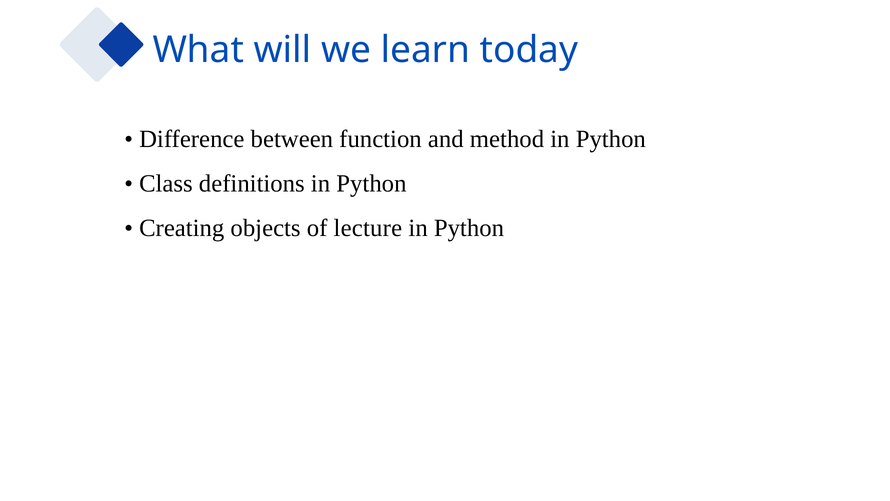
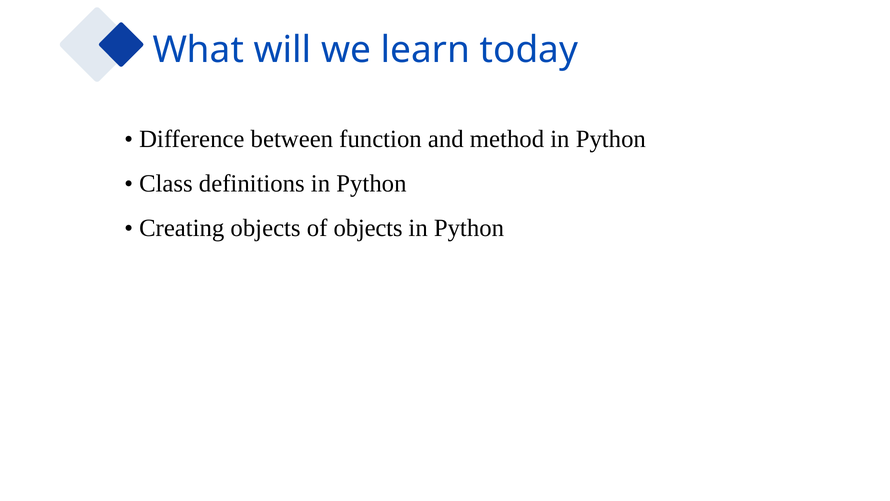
of lecture: lecture -> objects
